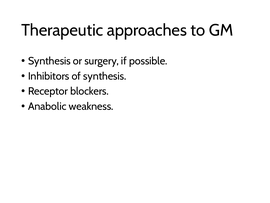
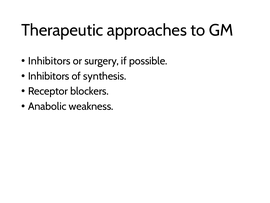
Synthesis at (49, 61): Synthesis -> Inhibitors
